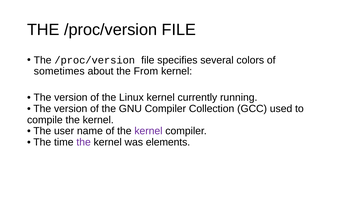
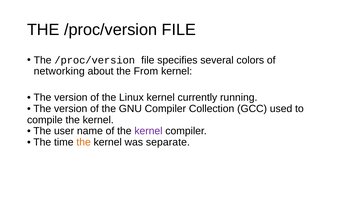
sometimes: sometimes -> networking
the at (84, 142) colour: purple -> orange
elements: elements -> separate
